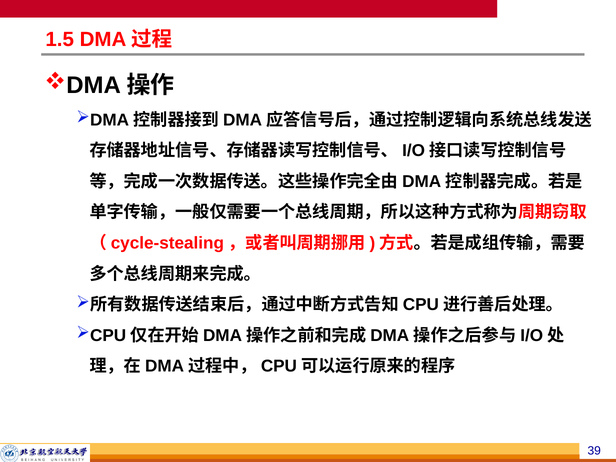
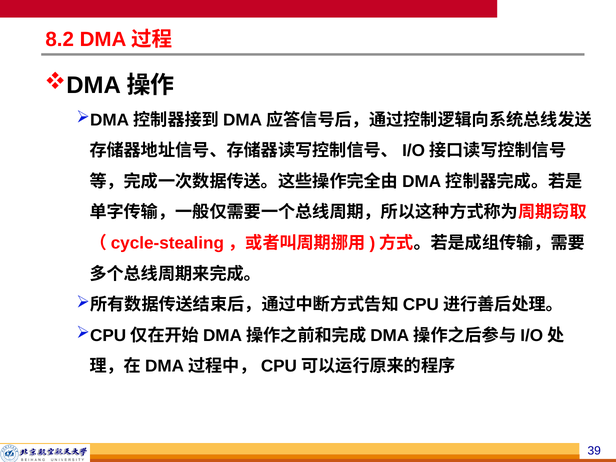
1.5: 1.5 -> 8.2
